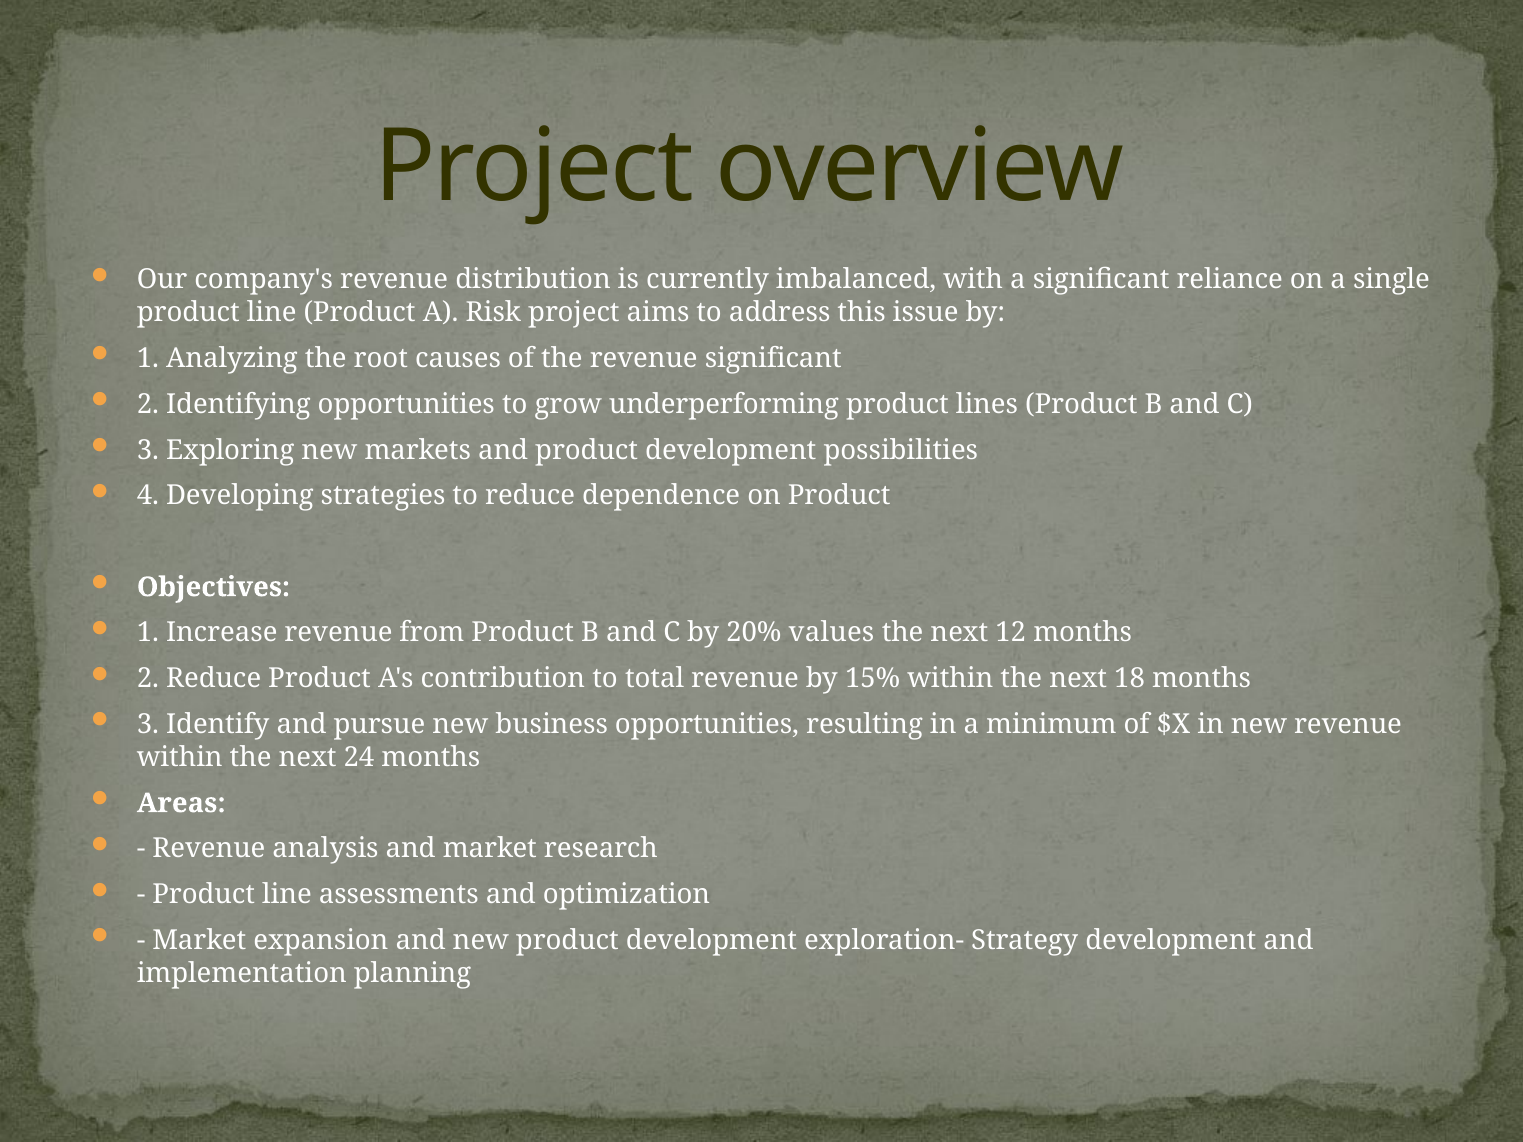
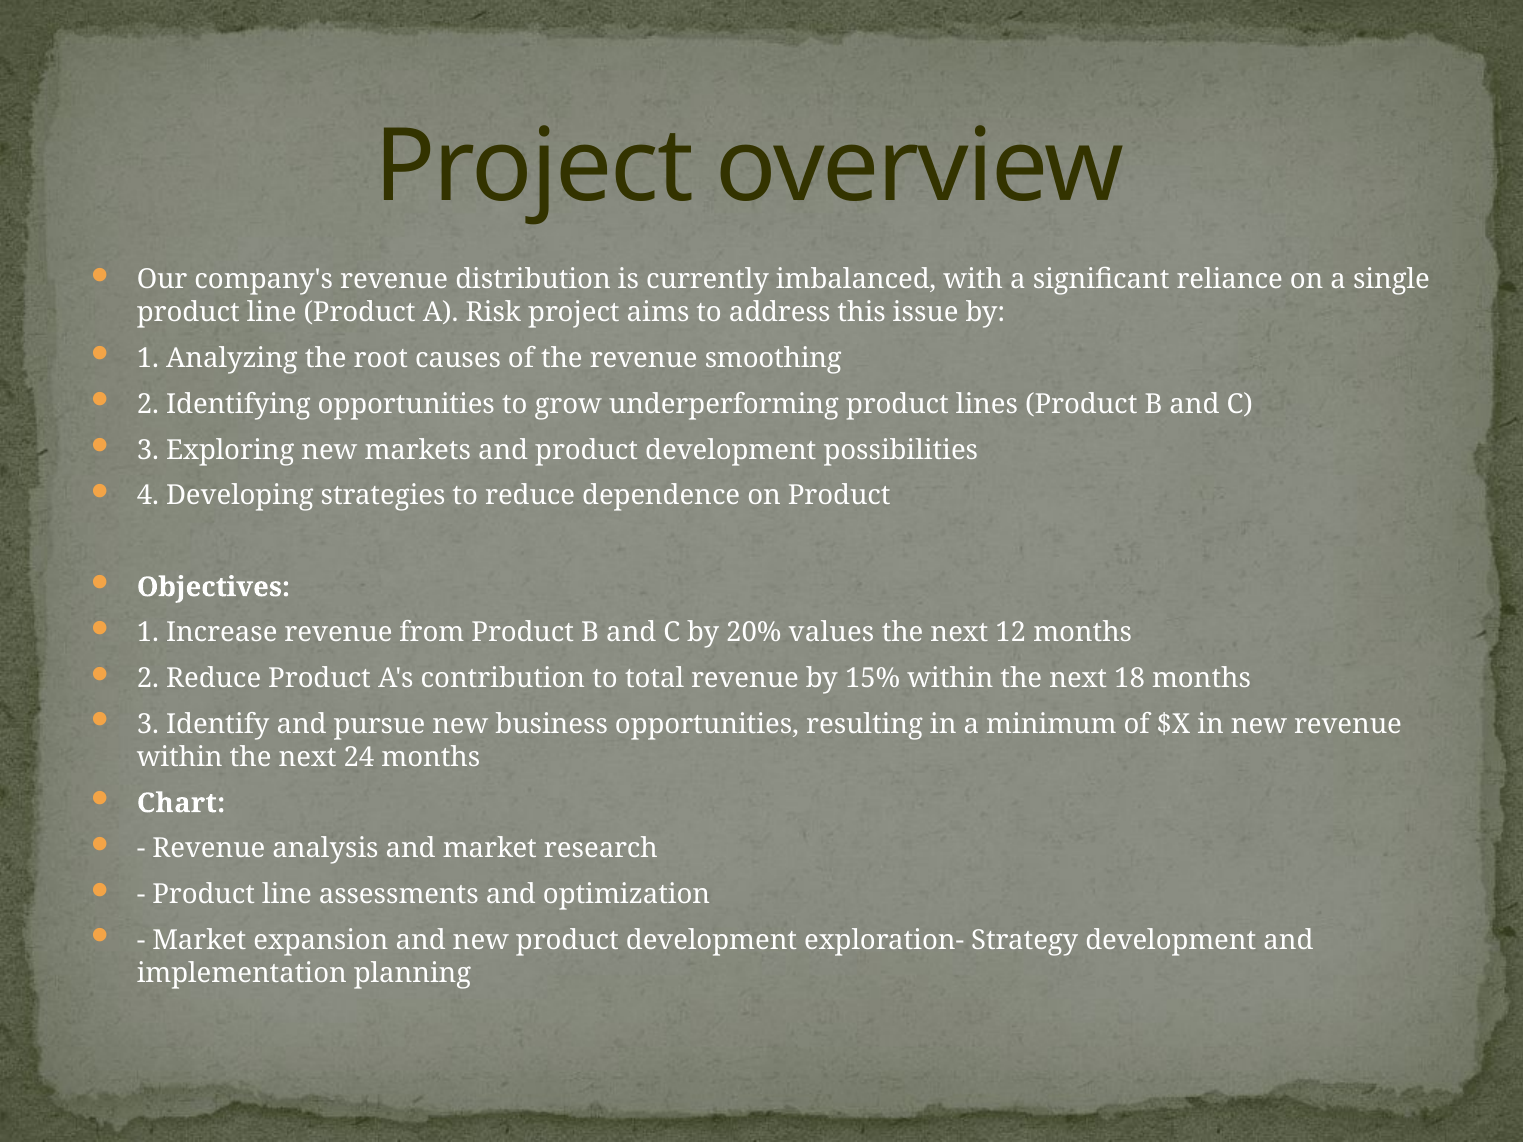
revenue significant: significant -> smoothing
Areas: Areas -> Chart
